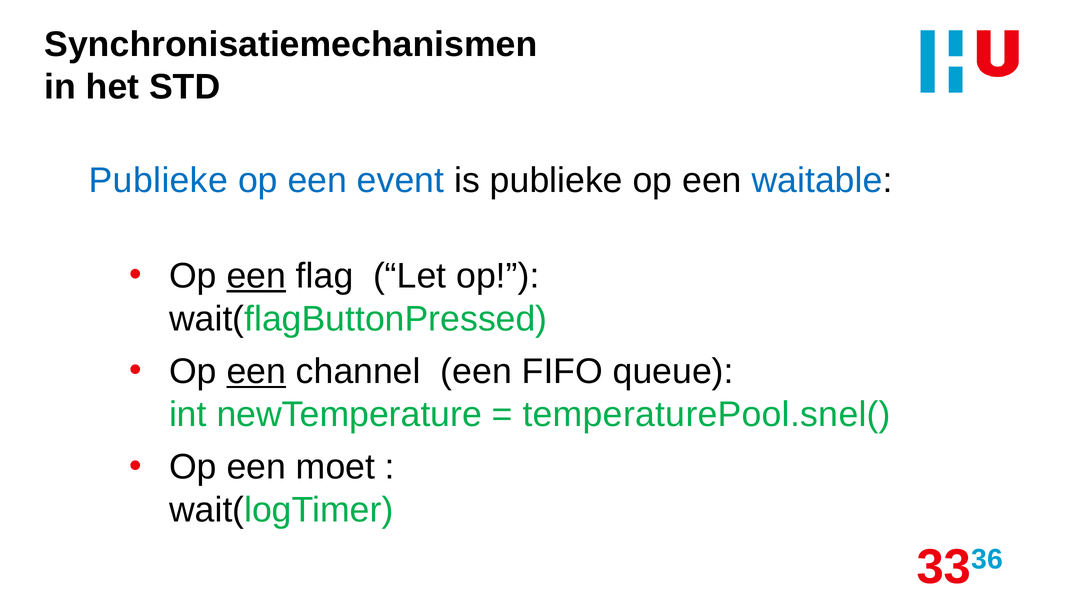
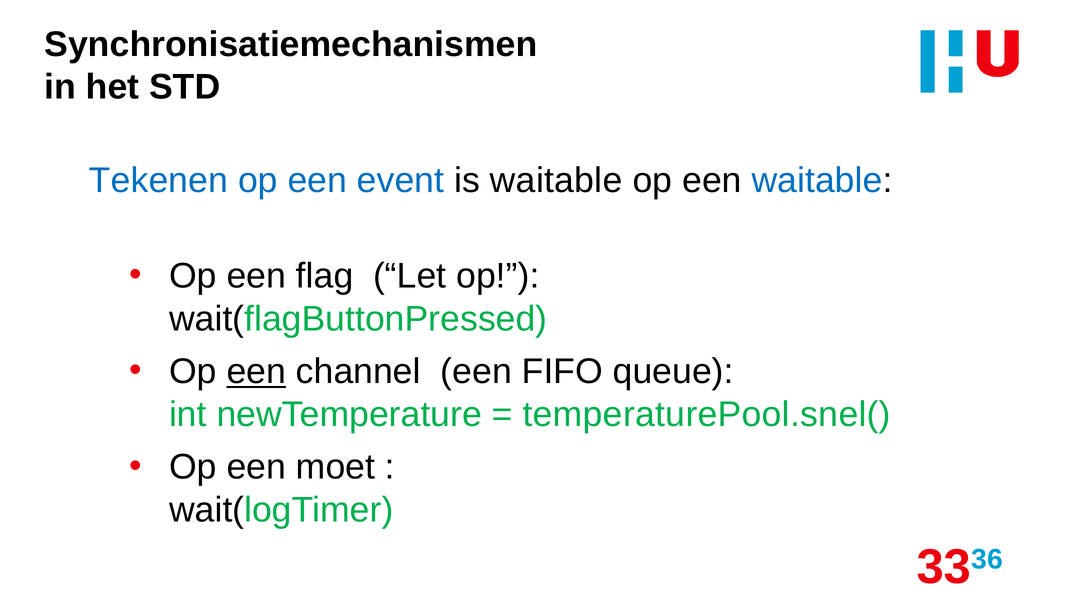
Publieke at (158, 180): Publieke -> Tekenen
is publieke: publieke -> waitable
een at (256, 276) underline: present -> none
